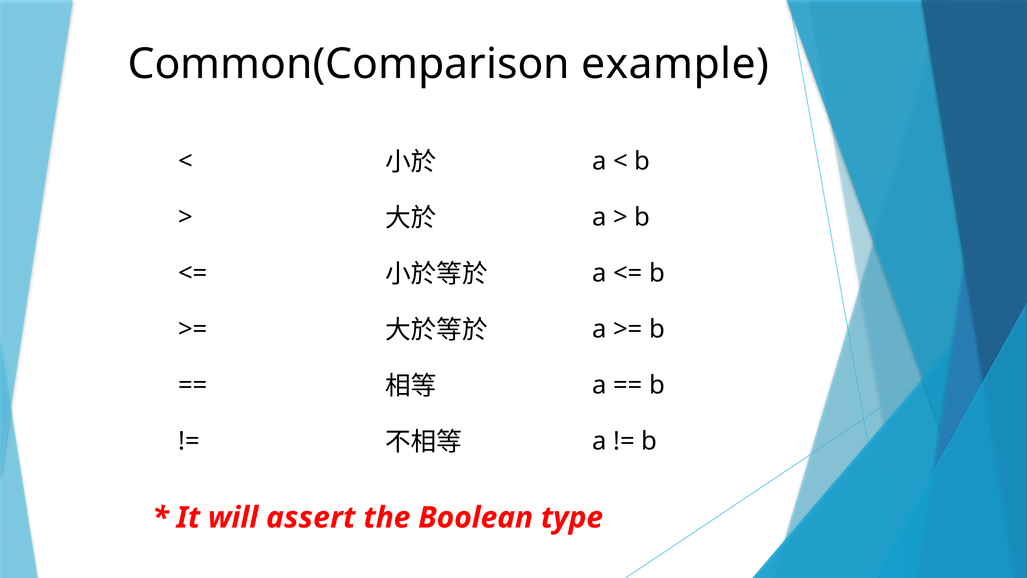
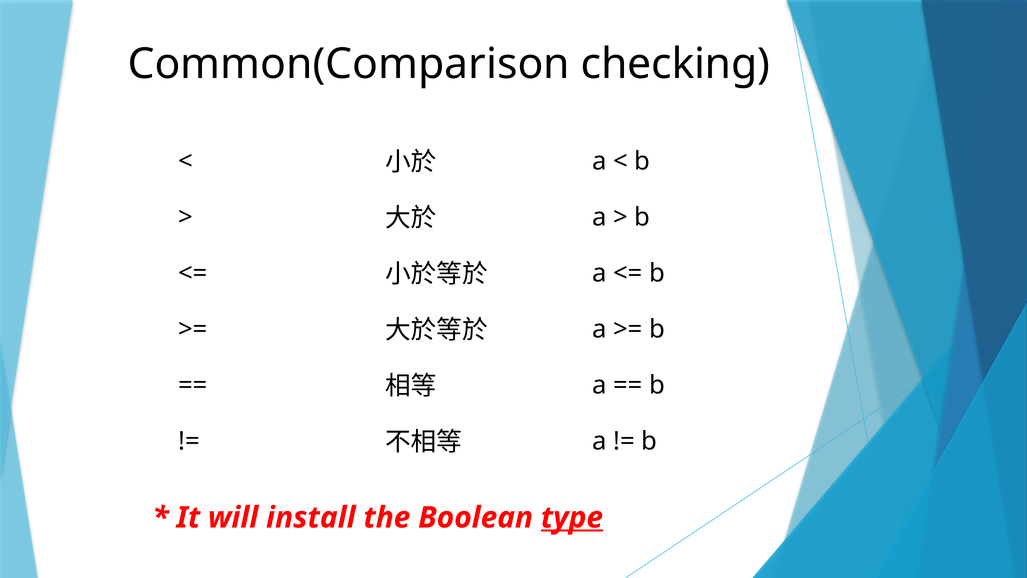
example: example -> checking
assert: assert -> install
type underline: none -> present
